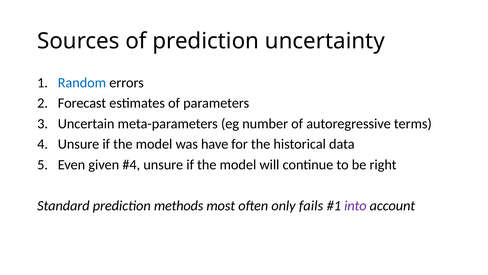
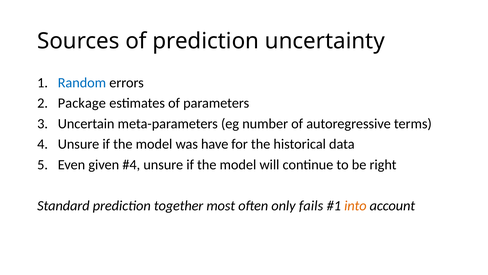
Forecast: Forecast -> Package
methods: methods -> together
into colour: purple -> orange
